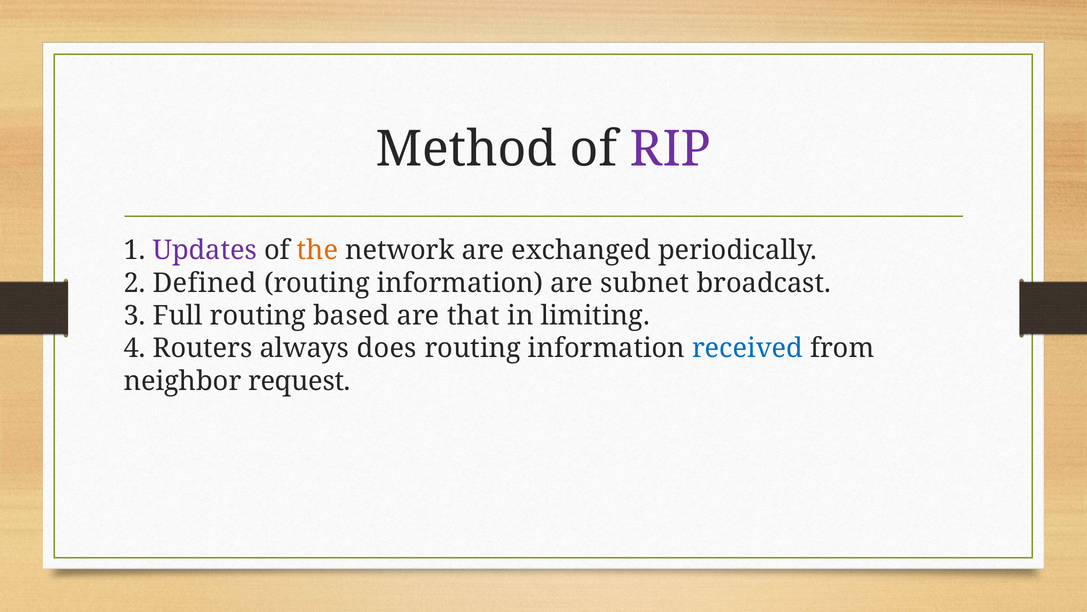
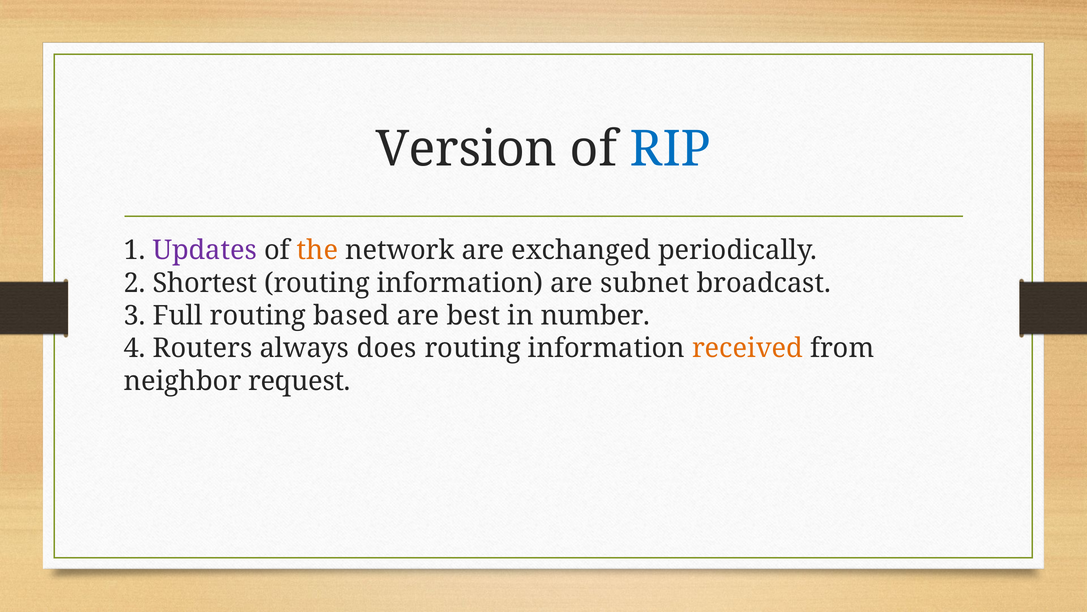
Method: Method -> Version
RIP colour: purple -> blue
Defined: Defined -> Shortest
that: that -> best
limiting: limiting -> number
received colour: blue -> orange
